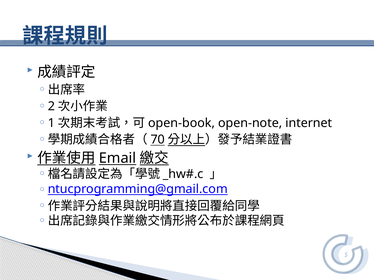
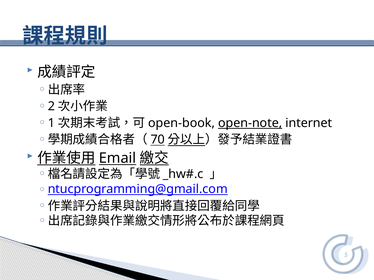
open-note underline: none -> present
